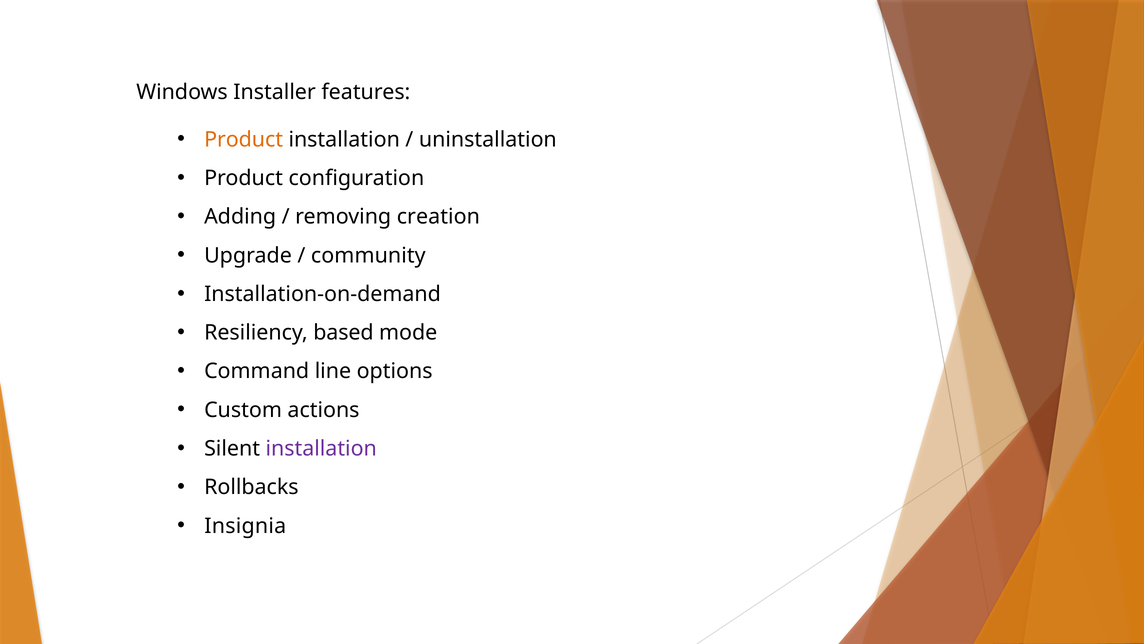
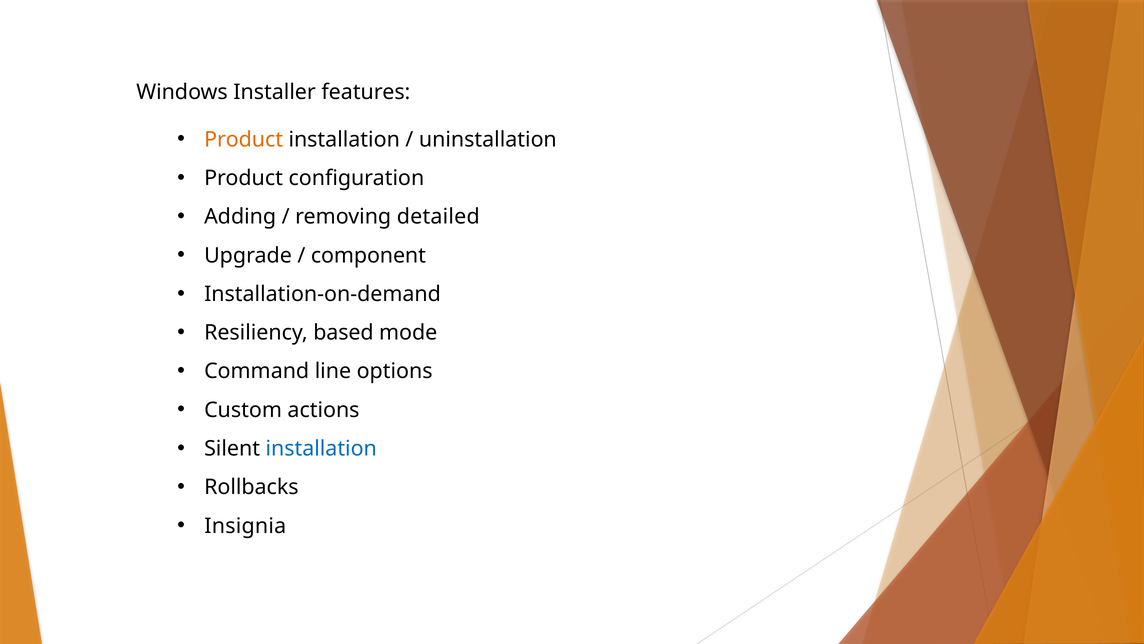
creation: creation -> detailed
community: community -> component
installation at (321, 448) colour: purple -> blue
